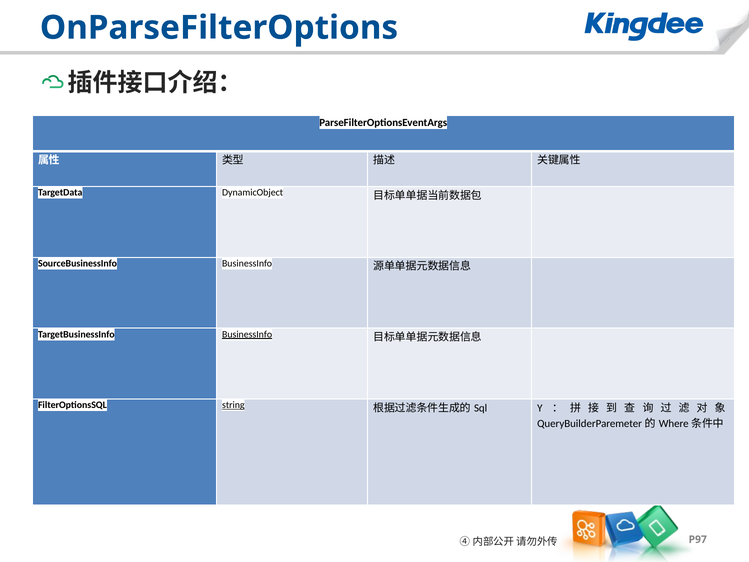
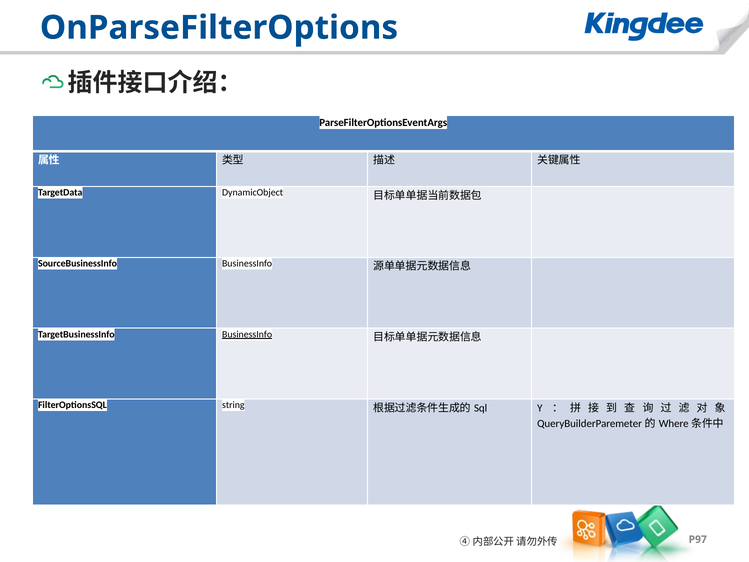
string underline: present -> none
